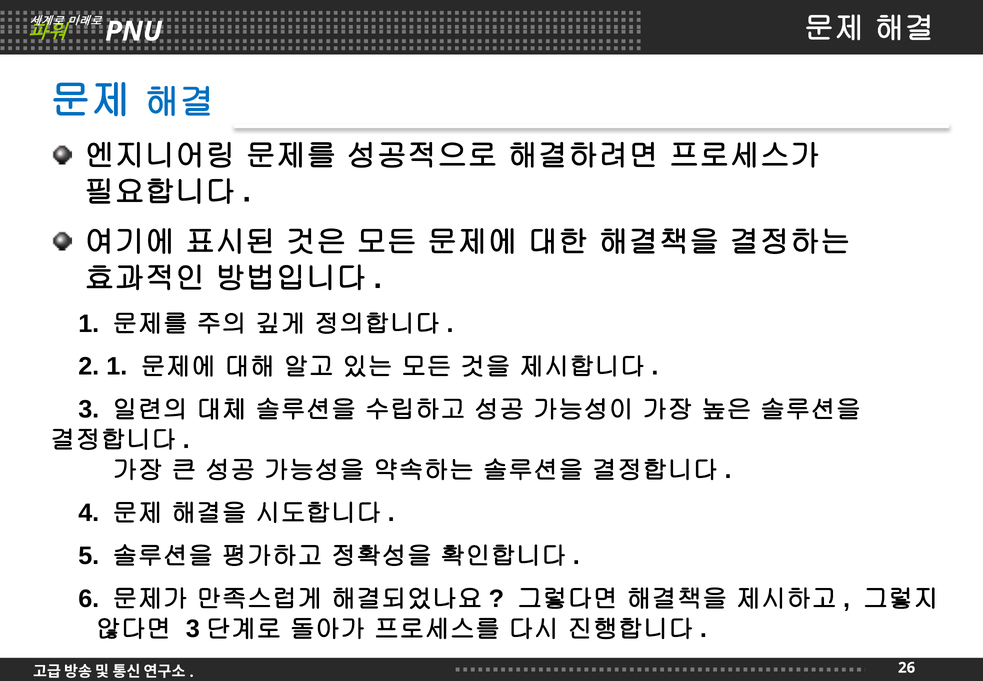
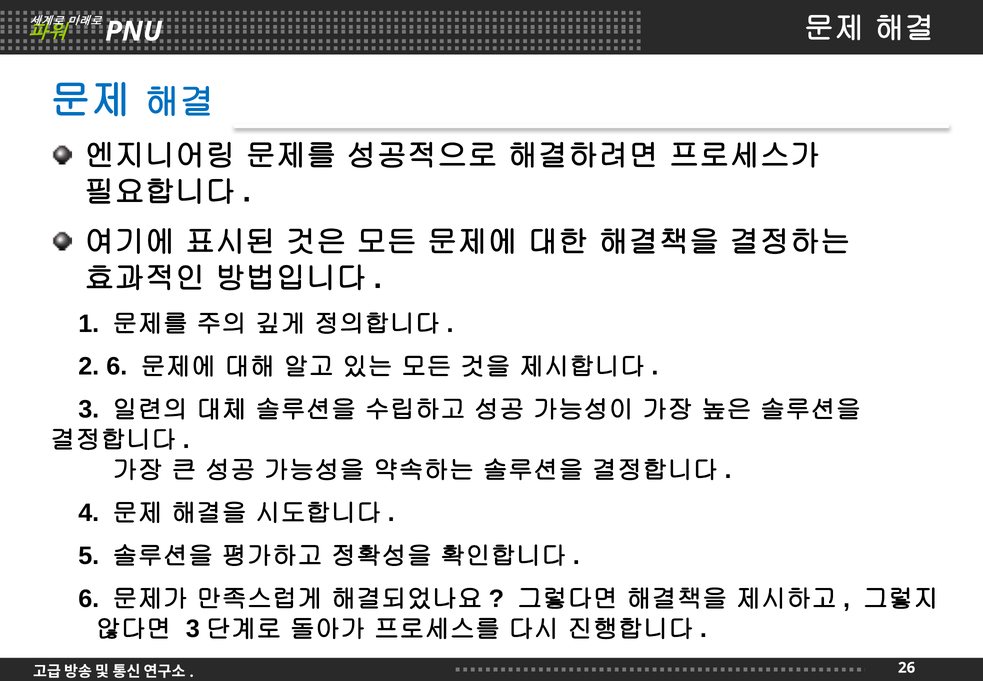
2 1: 1 -> 6
